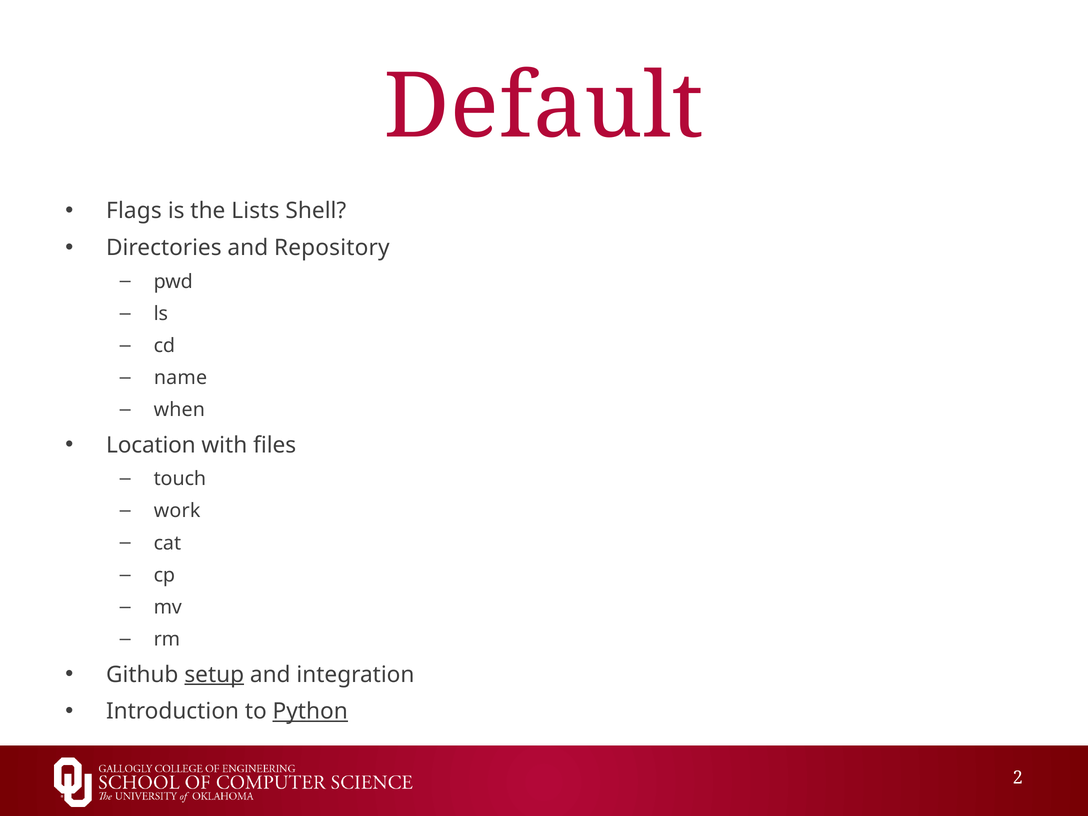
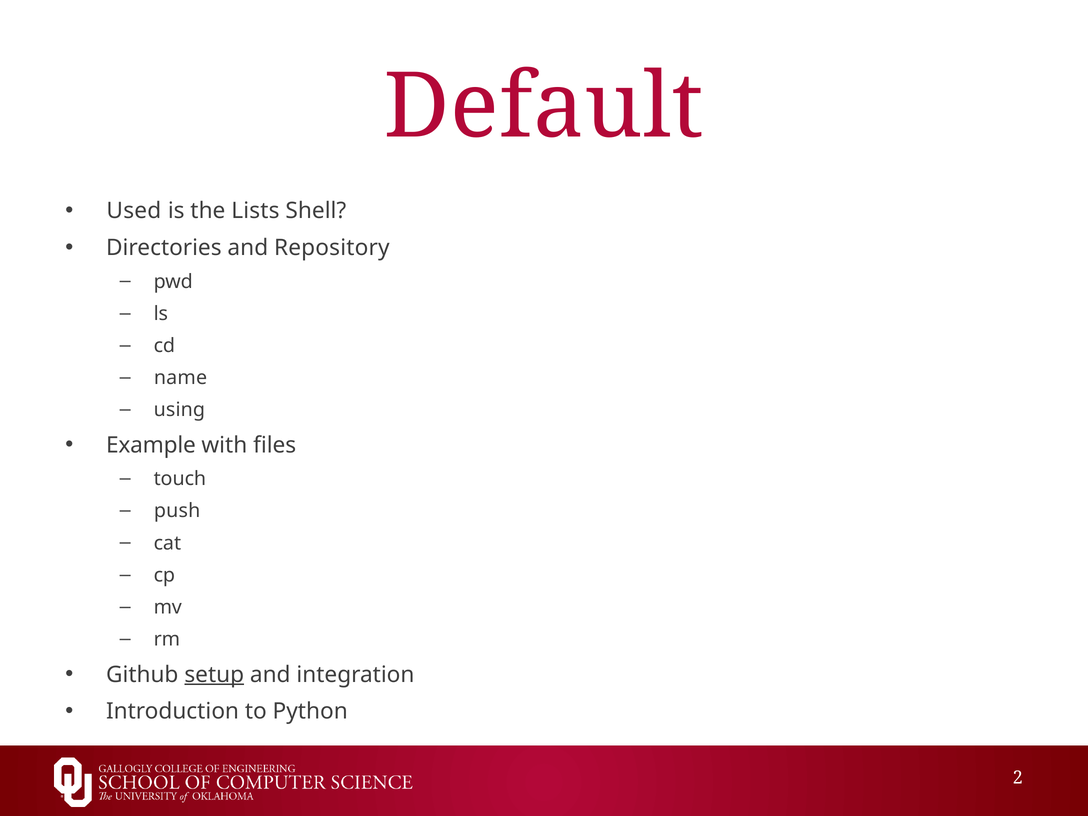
Flags: Flags -> Used
when: when -> using
Location: Location -> Example
work: work -> push
Python underline: present -> none
